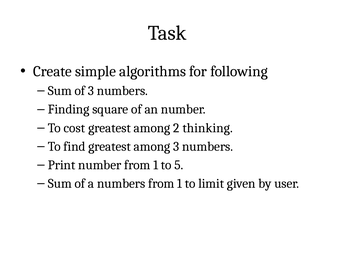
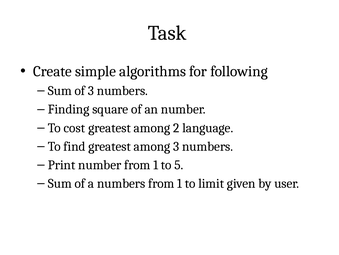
thinking: thinking -> language
